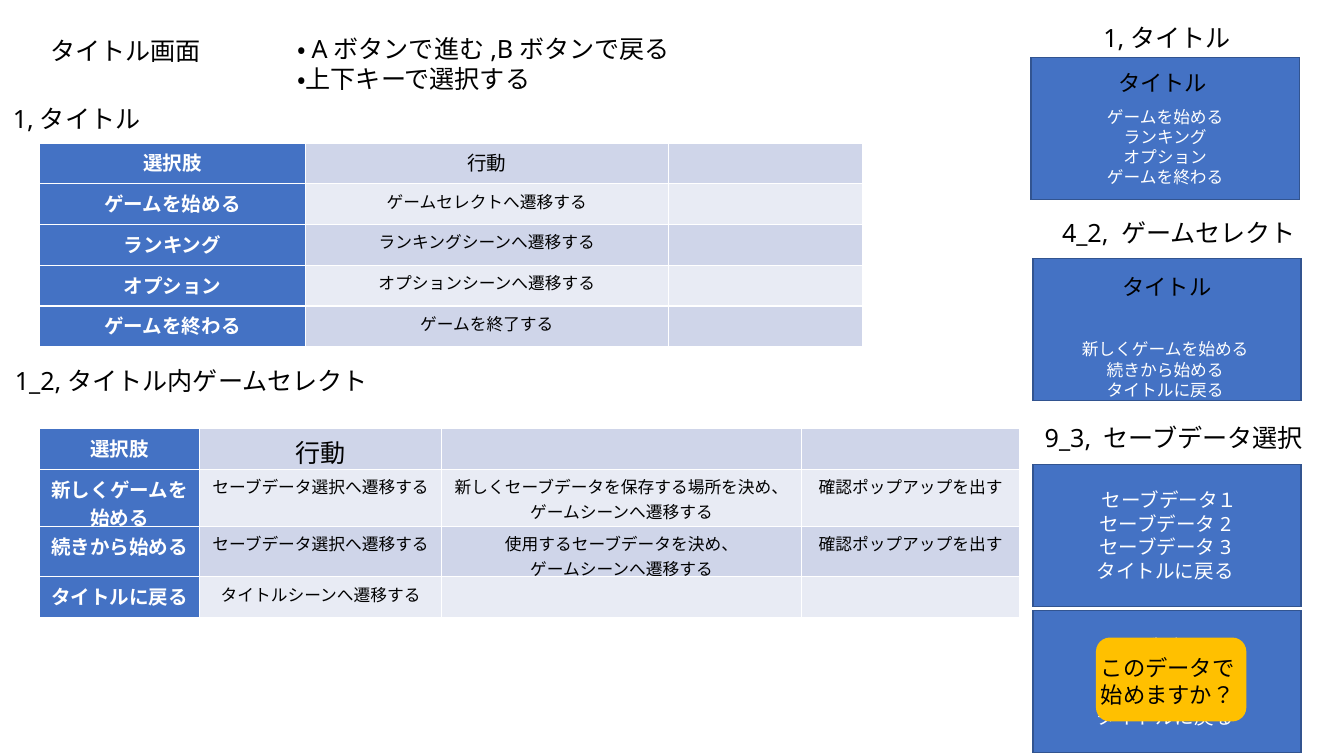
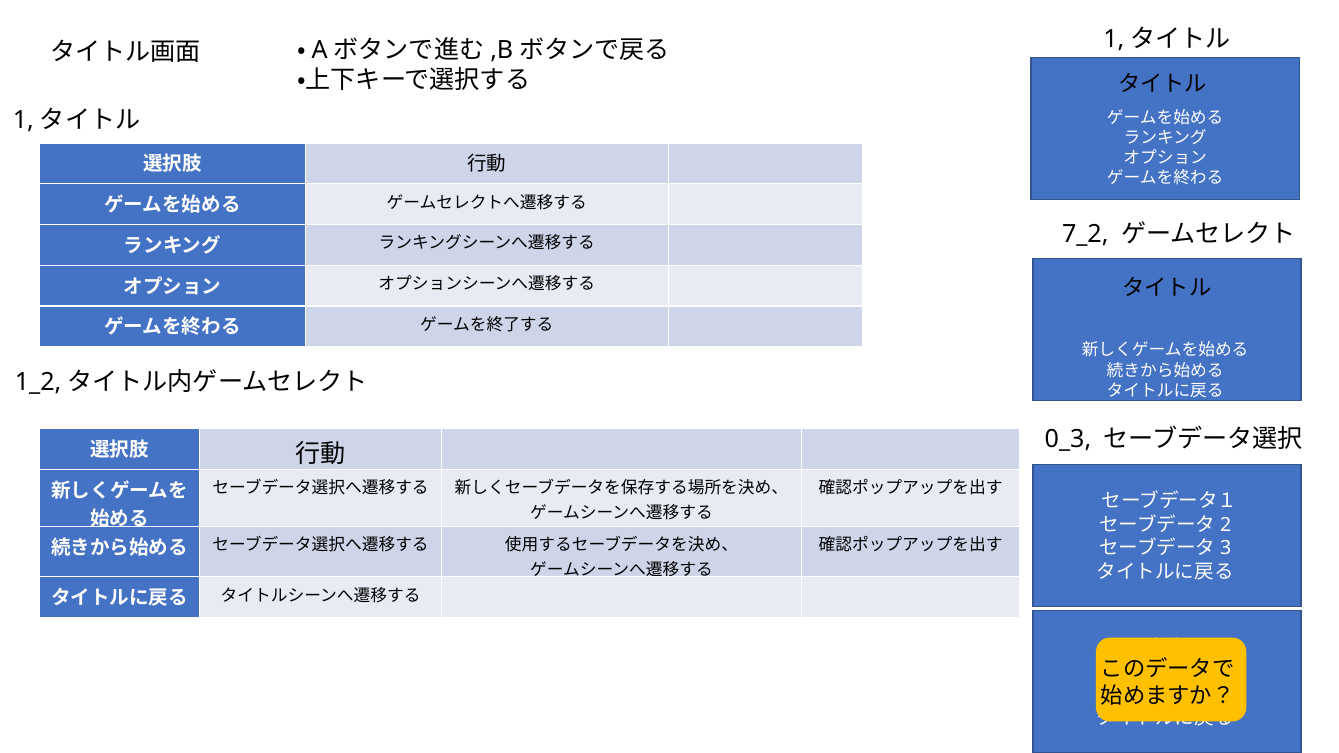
4_2: 4_2 -> 7_2
9_3: 9_3 -> 0_3
